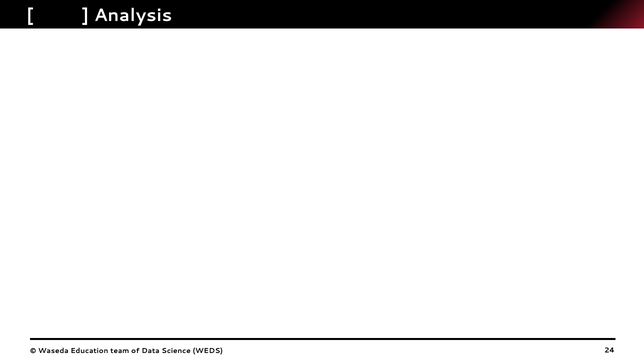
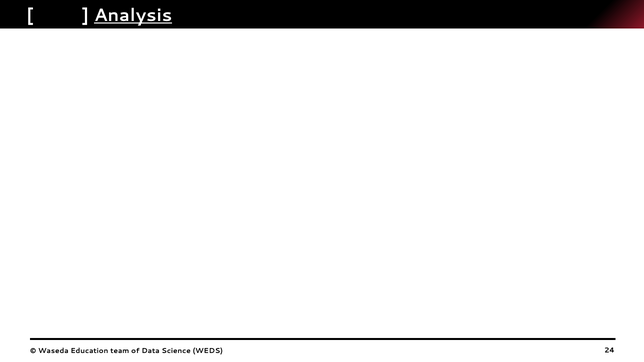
Analysis underline: none -> present
